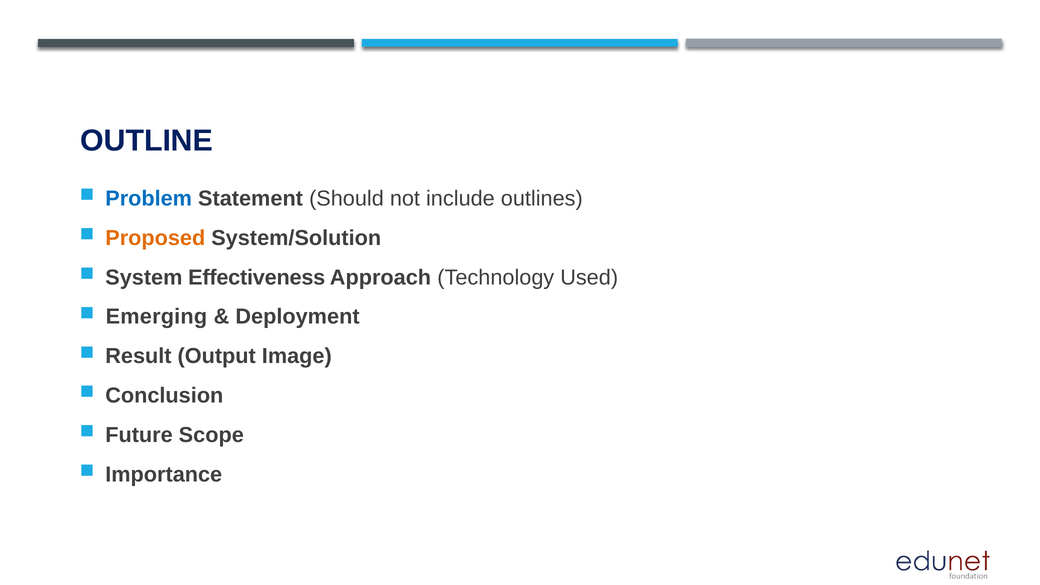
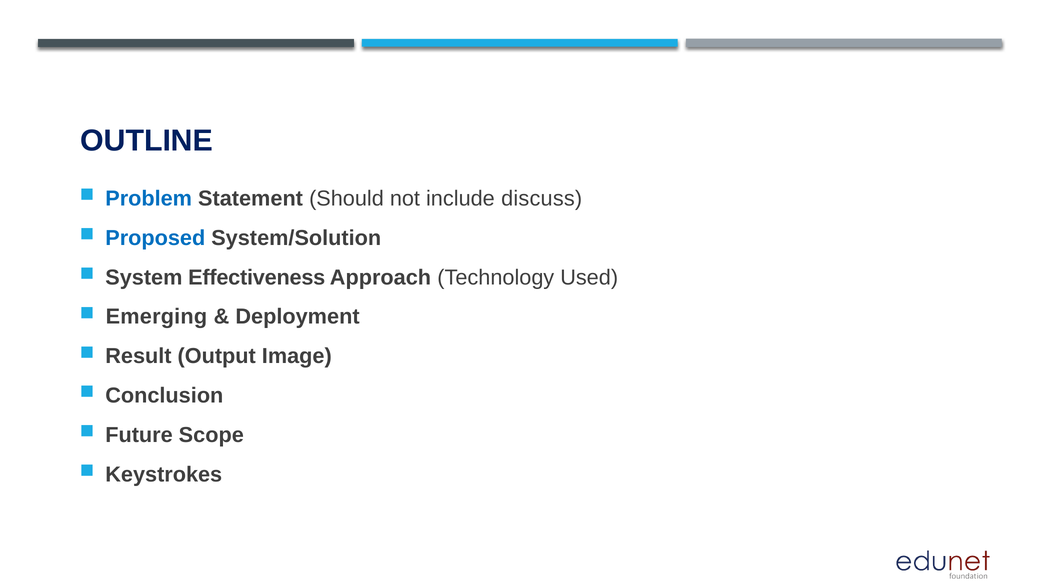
outlines: outlines -> discuss
Proposed colour: orange -> blue
Importance: Importance -> Keystrokes
